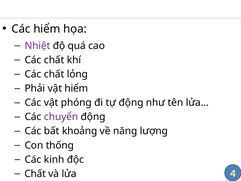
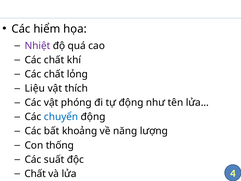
Phải: Phải -> Liệu
vật hiểm: hiểm -> thích
chuyển colour: purple -> blue
kinh: kinh -> suất
